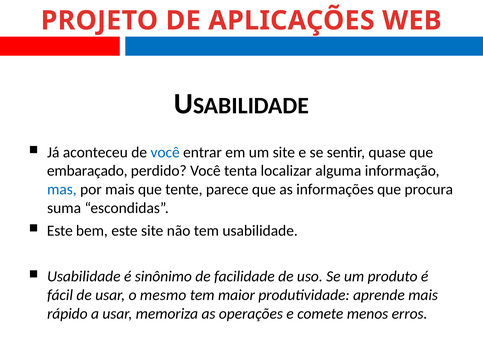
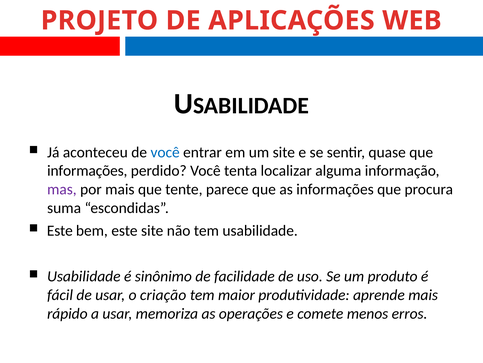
embaraçado at (87, 171): embaraçado -> informações
mas colour: blue -> purple
mesmo: mesmo -> criação
